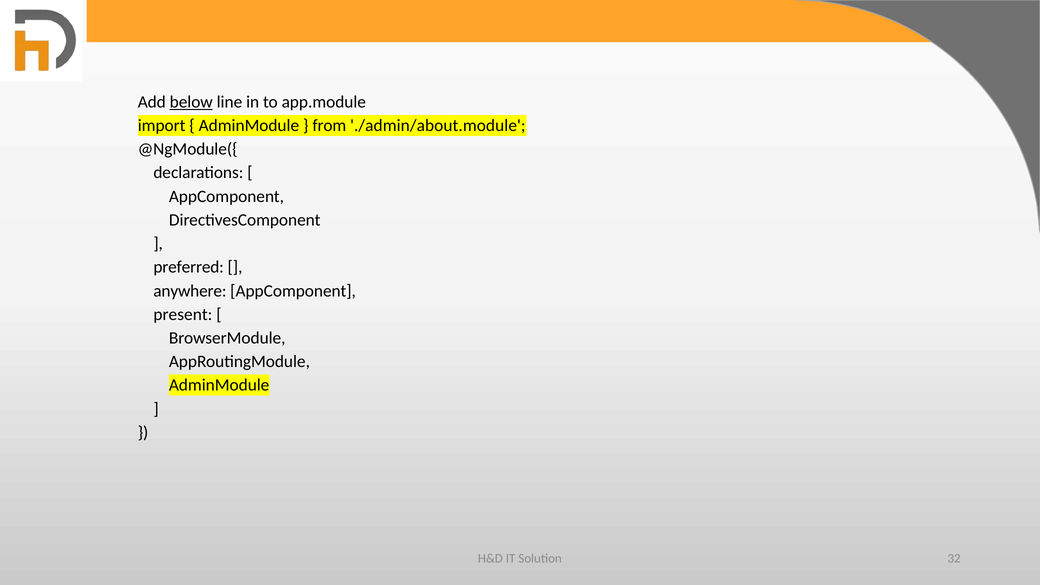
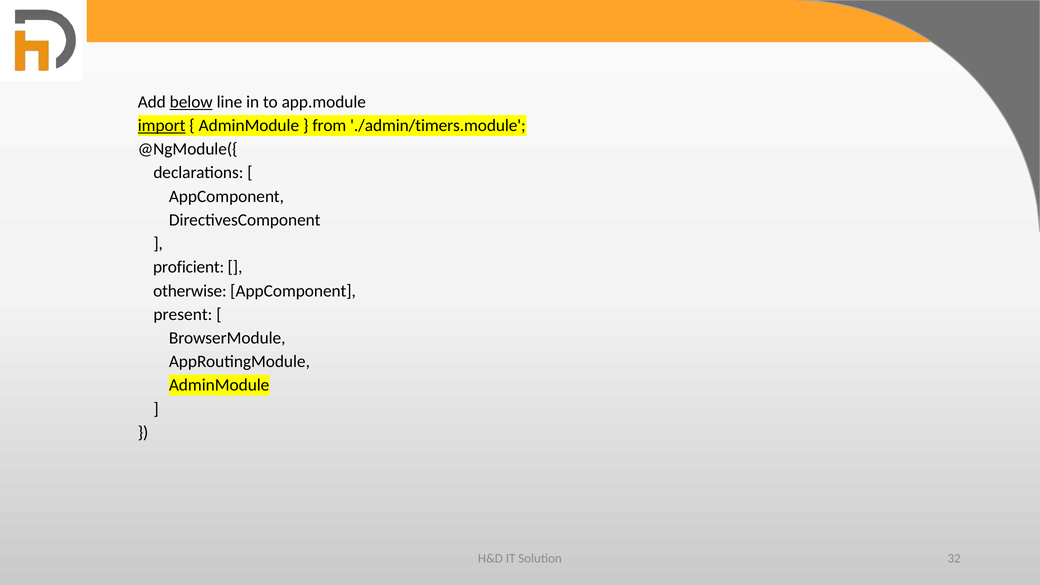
import underline: none -> present
./admin/about.module: ./admin/about.module -> ./admin/timers.module
preferred: preferred -> proficient
anywhere: anywhere -> otherwise
